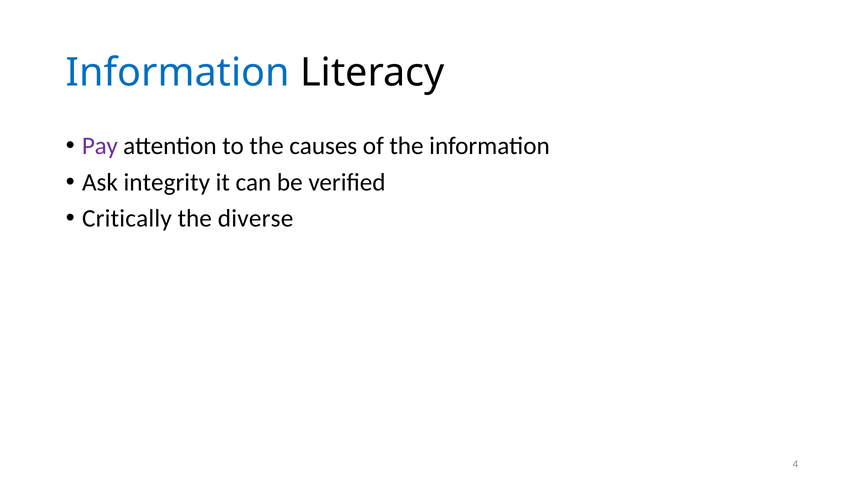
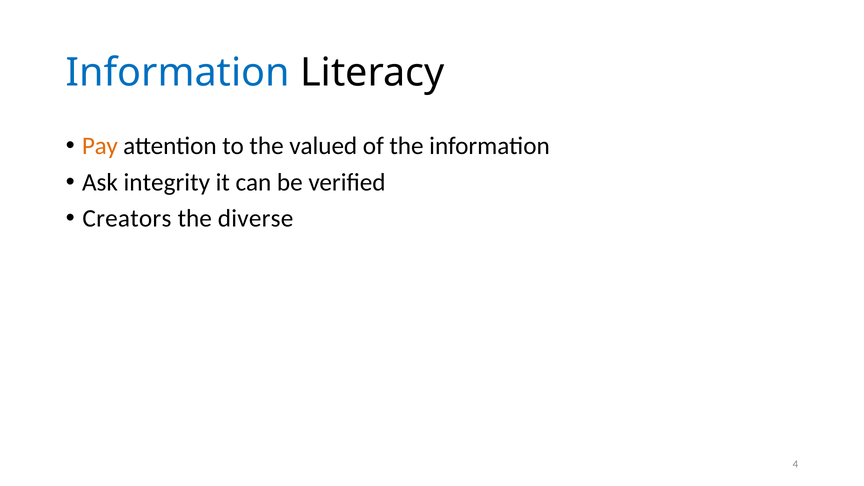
Pay colour: purple -> orange
causes: causes -> valued
Critically: Critically -> Creators
